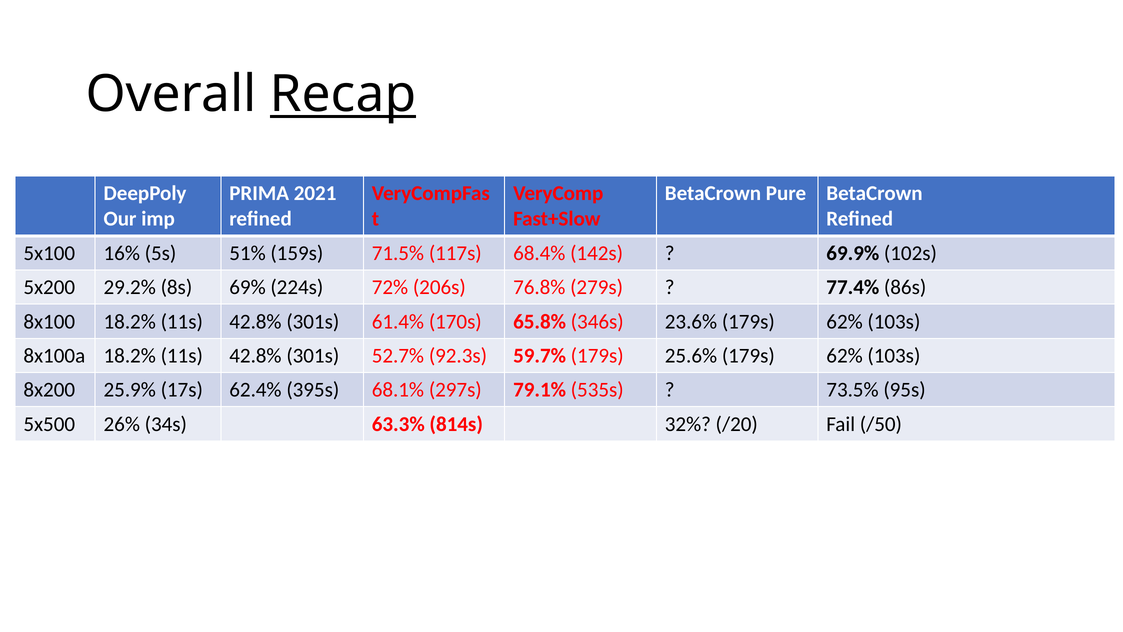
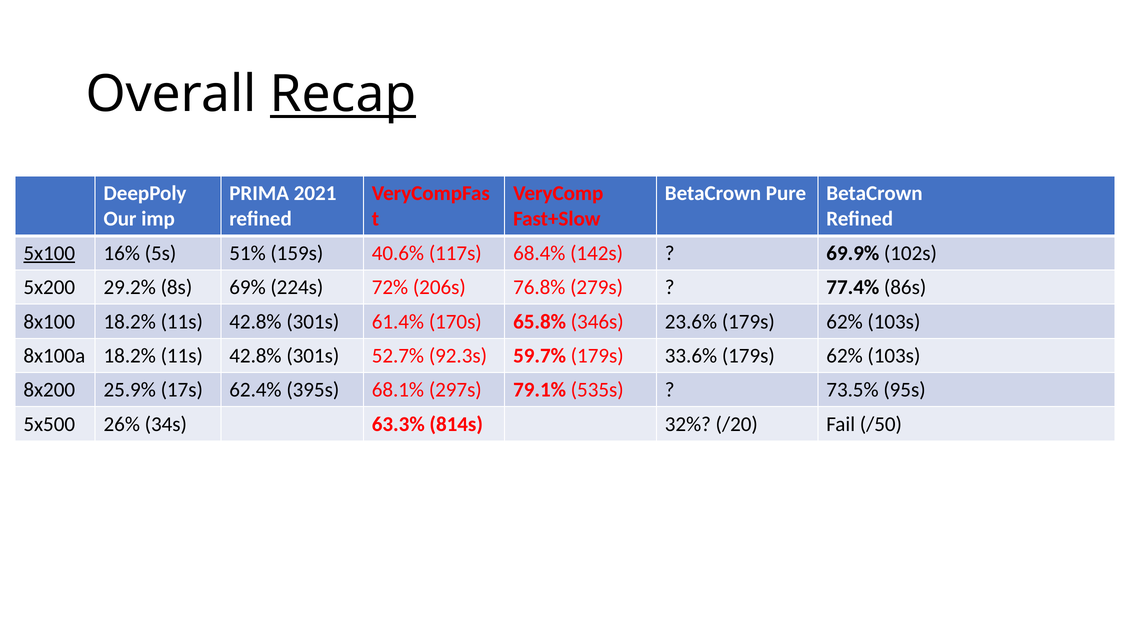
5x100 underline: none -> present
71.5%: 71.5% -> 40.6%
25.6%: 25.6% -> 33.6%
